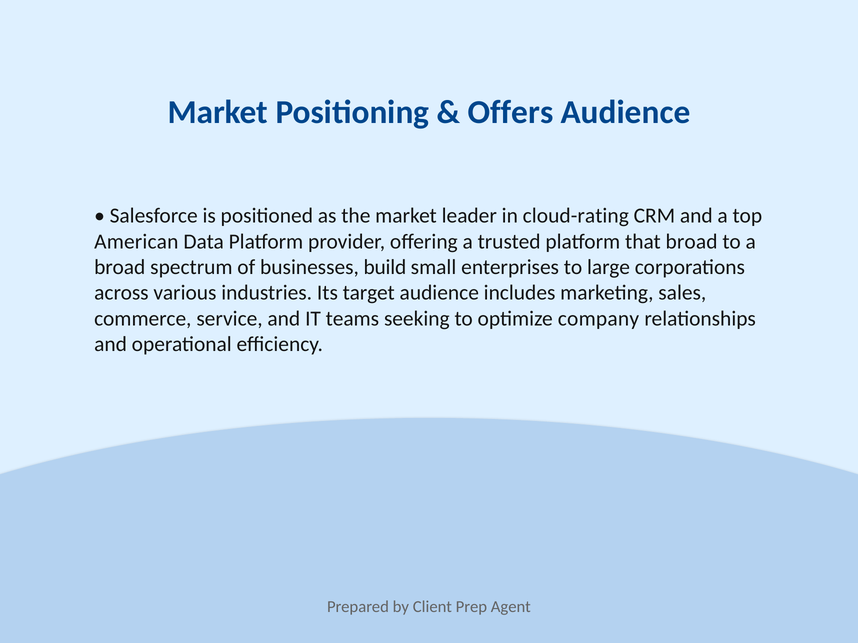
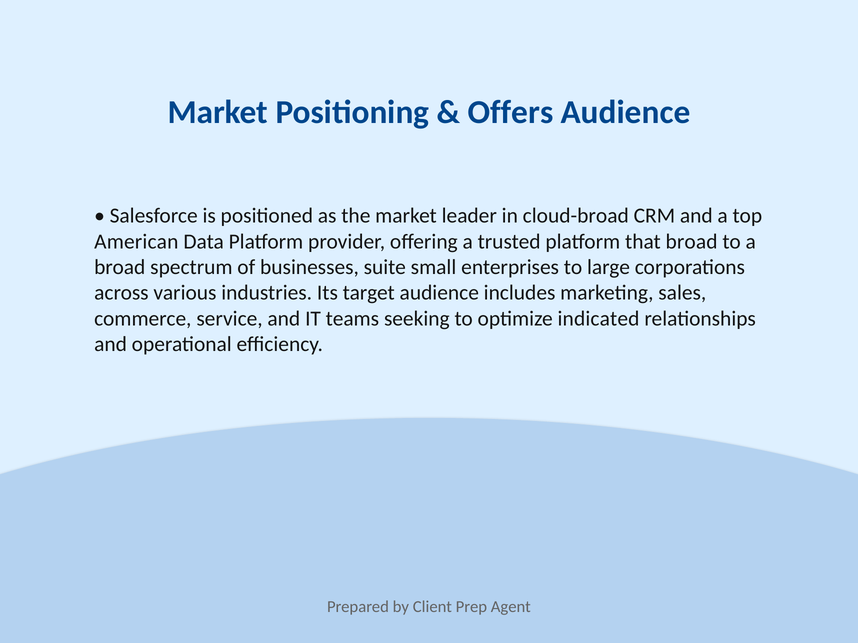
cloud-rating: cloud-rating -> cloud-broad
build: build -> suite
company: company -> indicated
